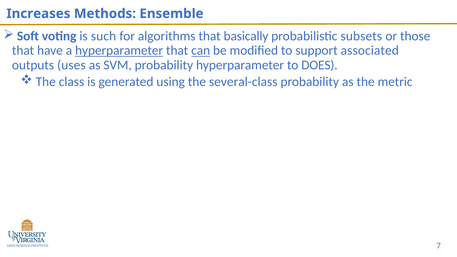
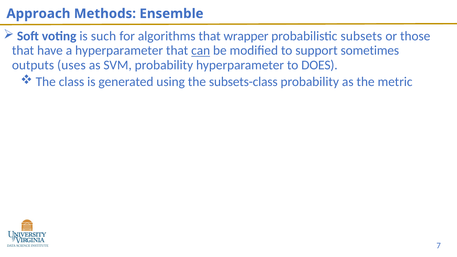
Increases: Increases -> Approach
basically: basically -> wrapper
hyperparameter at (119, 51) underline: present -> none
associated: associated -> sometimes
several-class: several-class -> subsets-class
